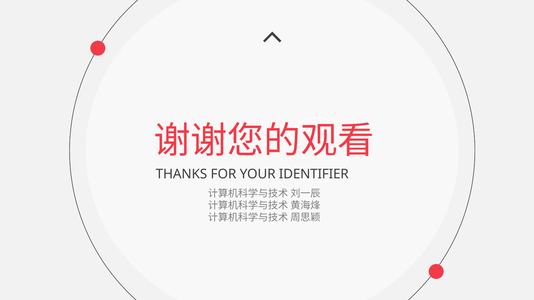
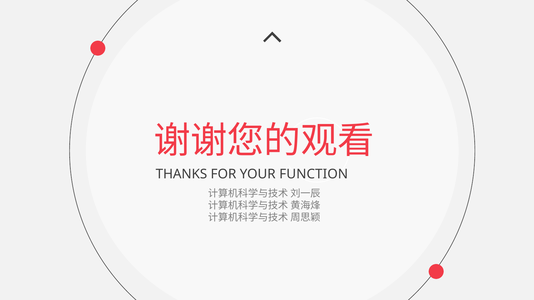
IDENTIFIER: IDENTIFIER -> FUNCTION
